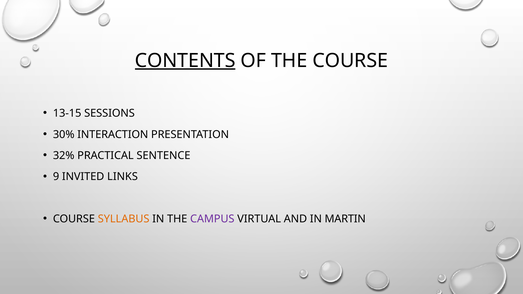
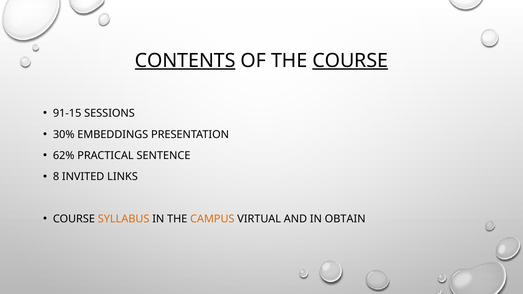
COURSE at (350, 61) underline: none -> present
13-15: 13-15 -> 91-15
INTERACTION: INTERACTION -> EMBEDDINGS
32%: 32% -> 62%
9: 9 -> 8
CAMPUS colour: purple -> orange
MARTIN: MARTIN -> OBTAIN
